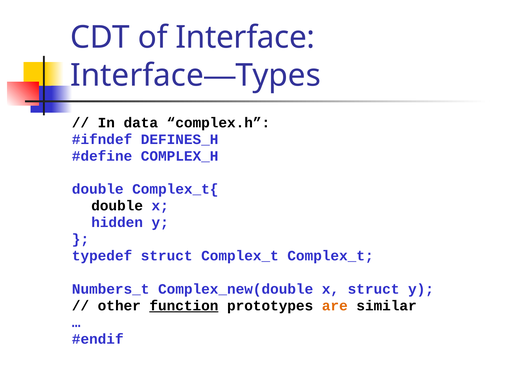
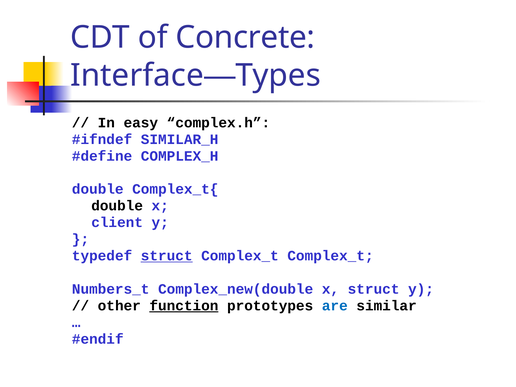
of Interface: Interface -> Concrete
data: data -> easy
DEFINES_H: DEFINES_H -> SIMILAR_H
hidden: hidden -> client
struct at (167, 256) underline: none -> present
are colour: orange -> blue
